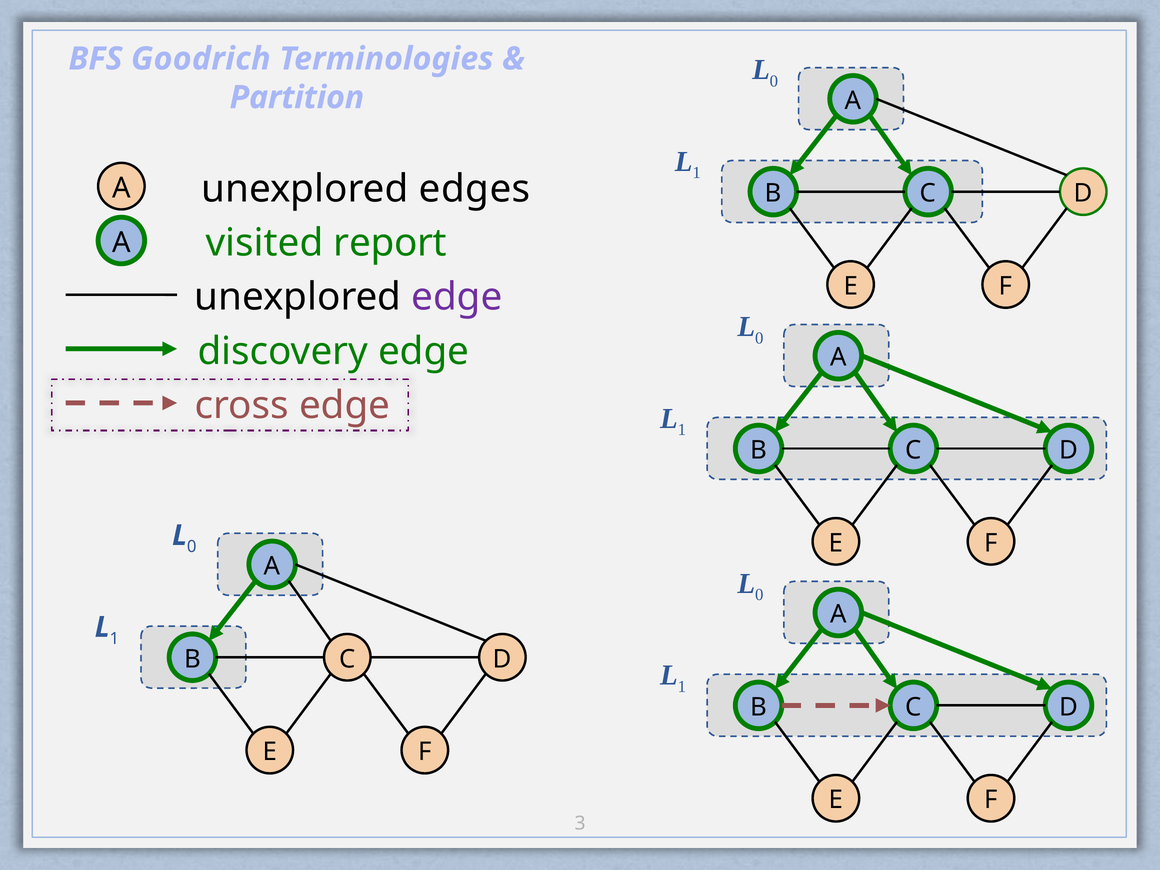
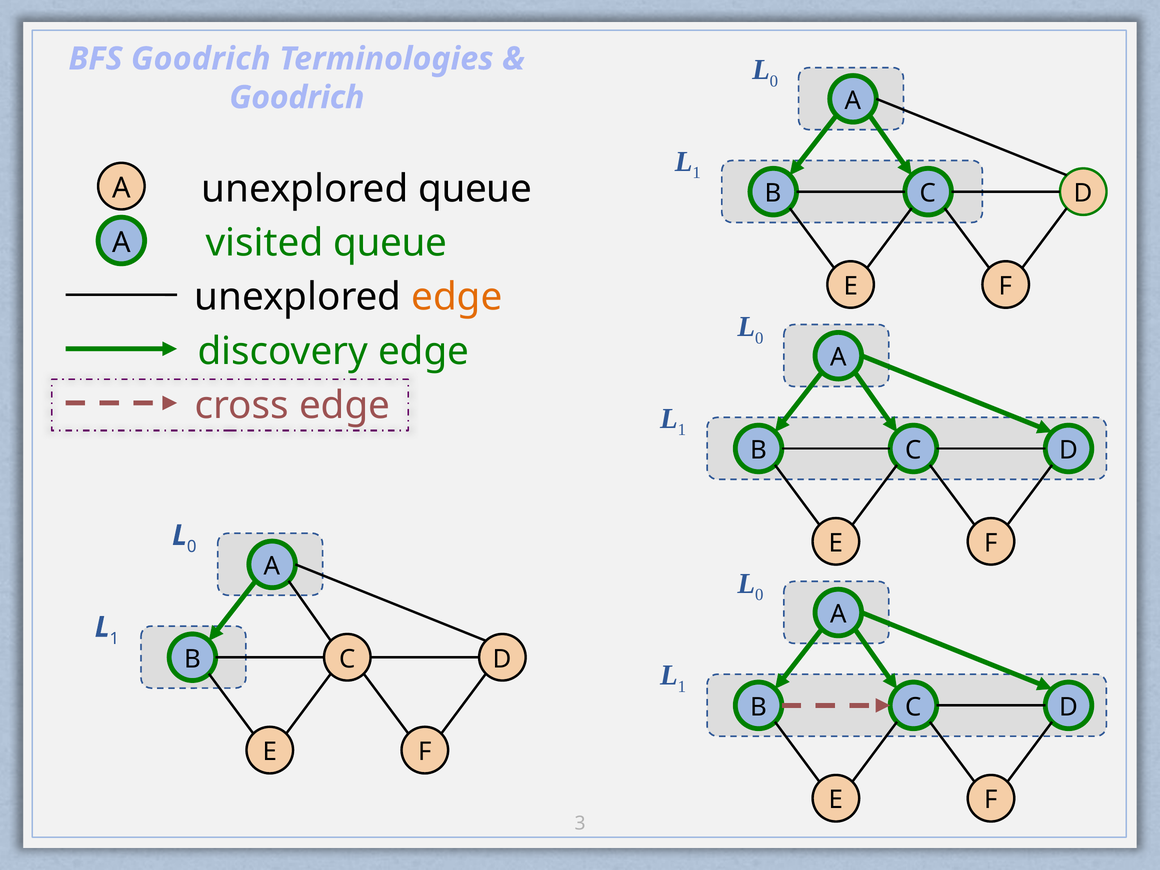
Partition at (297, 98): Partition -> Goodrich
unexplored edges: edges -> queue
visited report: report -> queue
edge at (457, 297) colour: purple -> orange
